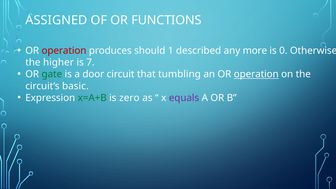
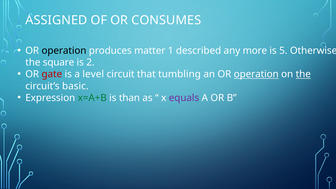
FUNCTIONS: FUNCTIONS -> CONSUMES
operation at (64, 51) colour: red -> black
should: should -> matter
0: 0 -> 5
higher: higher -> square
7: 7 -> 2
gate colour: green -> red
door: door -> level
the at (303, 74) underline: none -> present
zero: zero -> than
